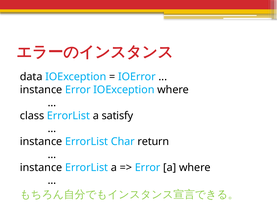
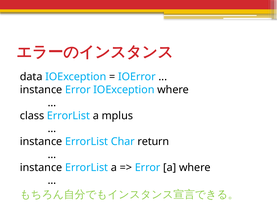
satisfy: satisfy -> mplus
